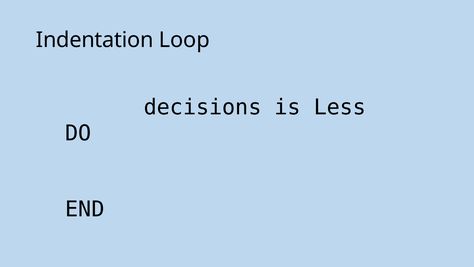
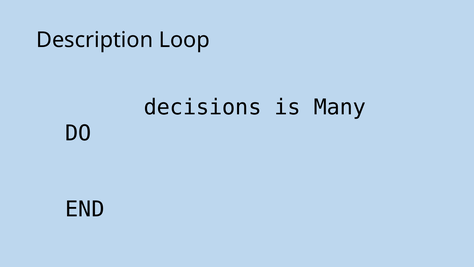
Indentation: Indentation -> Description
Less: Less -> Many
